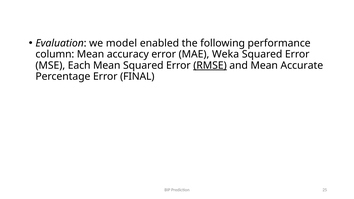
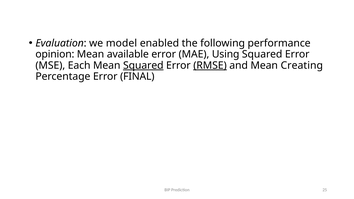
column: column -> opinion
accuracy: accuracy -> available
Weka: Weka -> Using
Squared at (143, 65) underline: none -> present
Accurate: Accurate -> Creating
